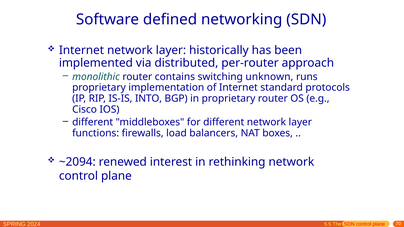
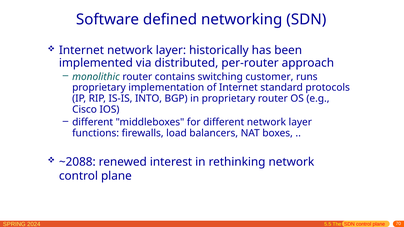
unknown: unknown -> customer
~2094: ~2094 -> ~2088
